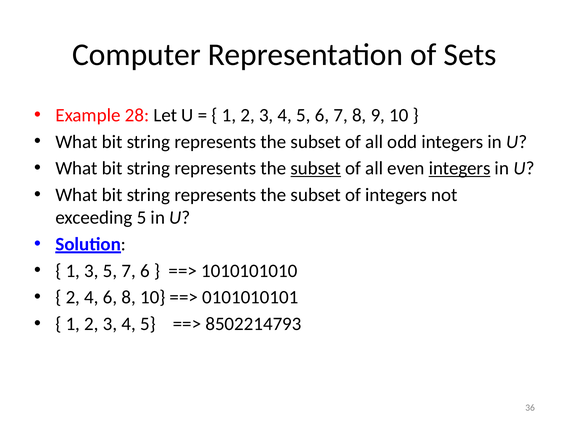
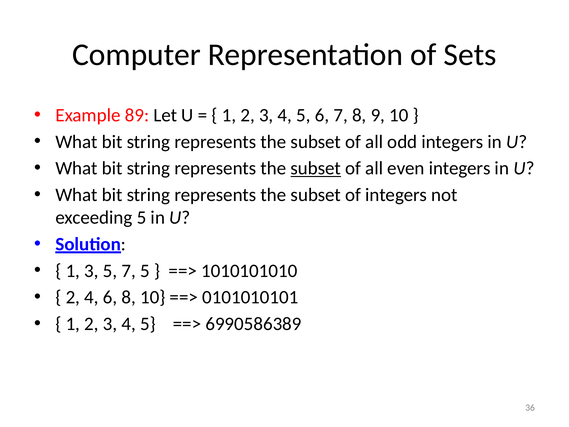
28: 28 -> 89
integers at (460, 168) underline: present -> none
7 6: 6 -> 5
8502214793: 8502214793 -> 6990586389
